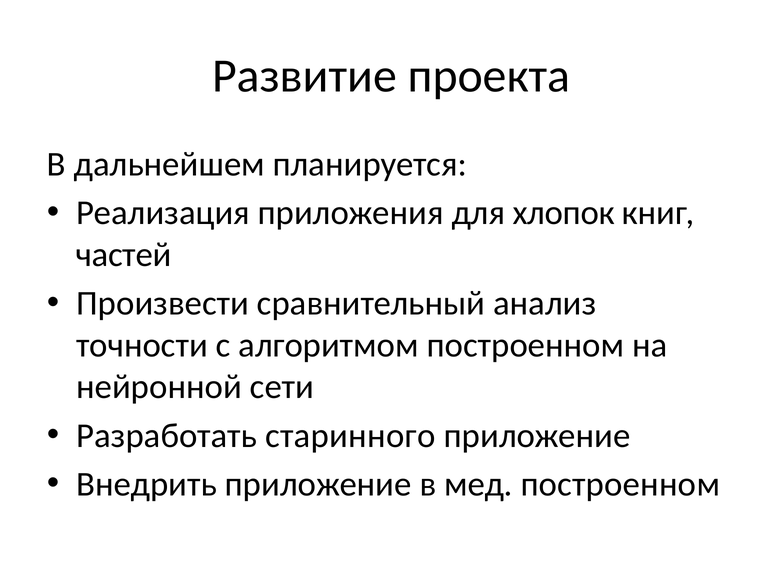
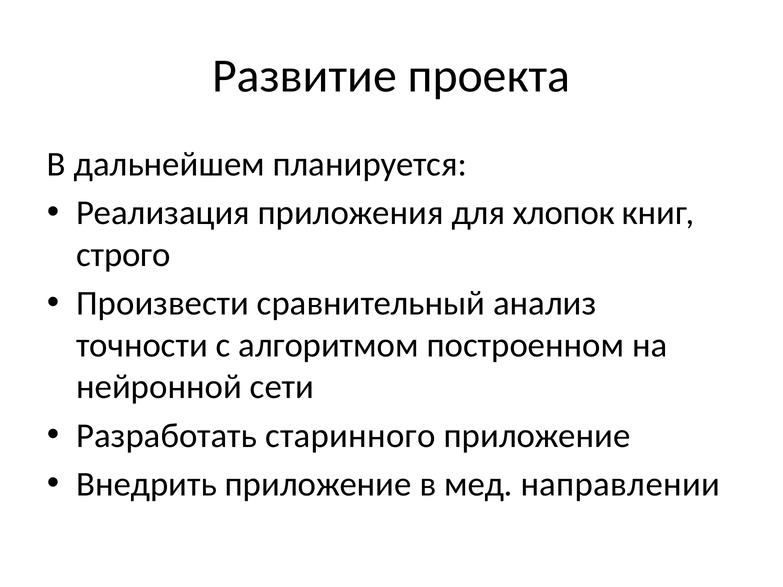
частей: частей -> строго
мед построенном: построенном -> направлении
